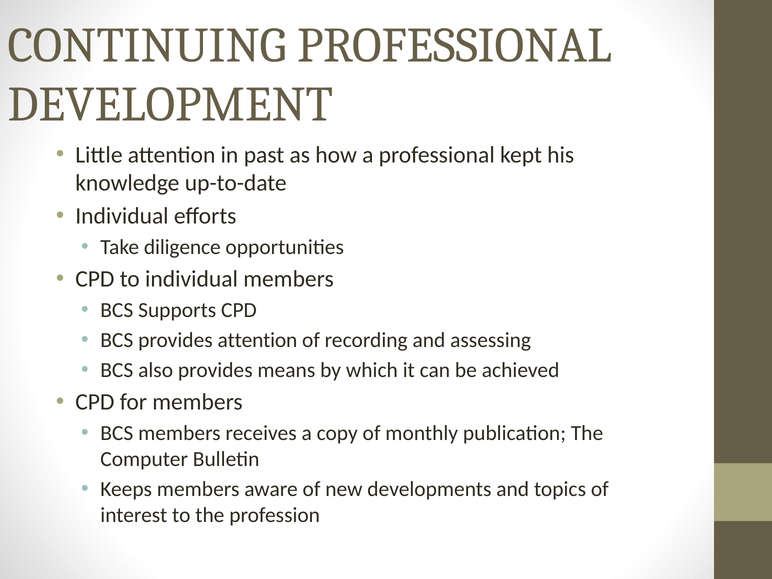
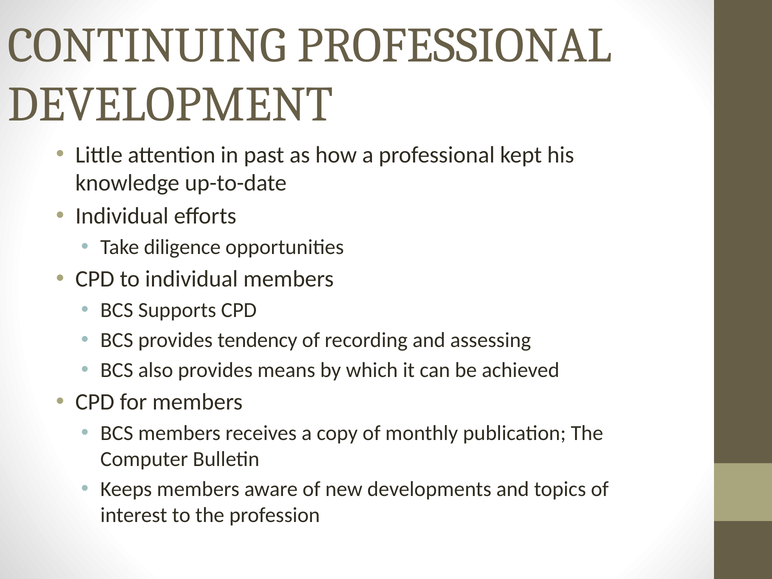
provides attention: attention -> tendency
